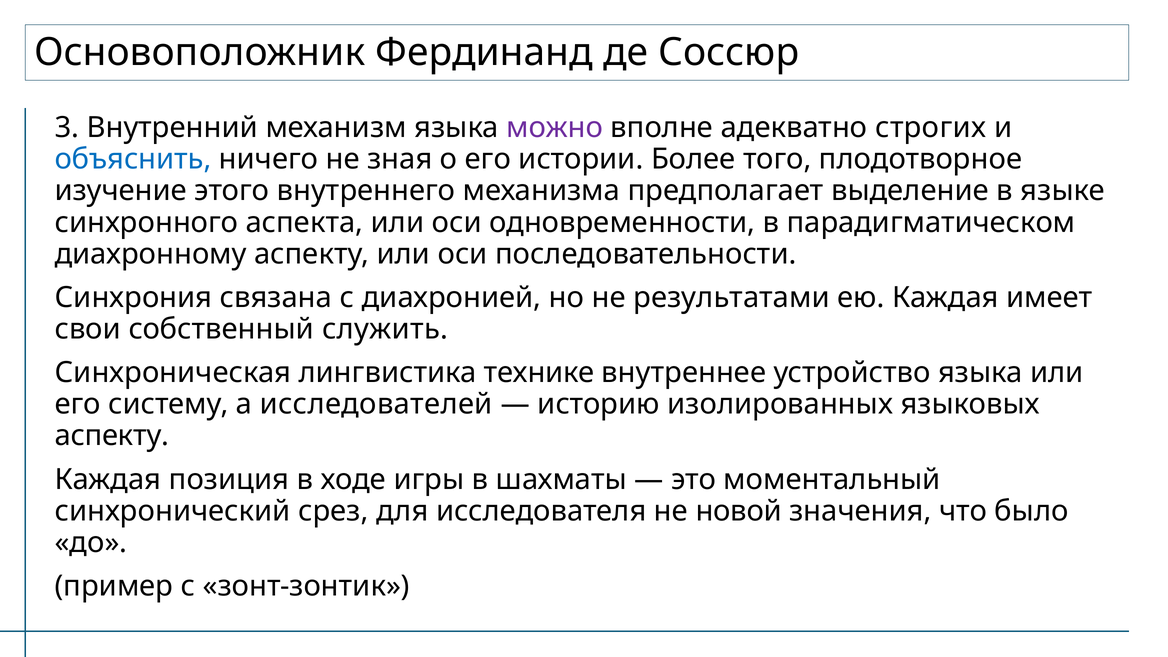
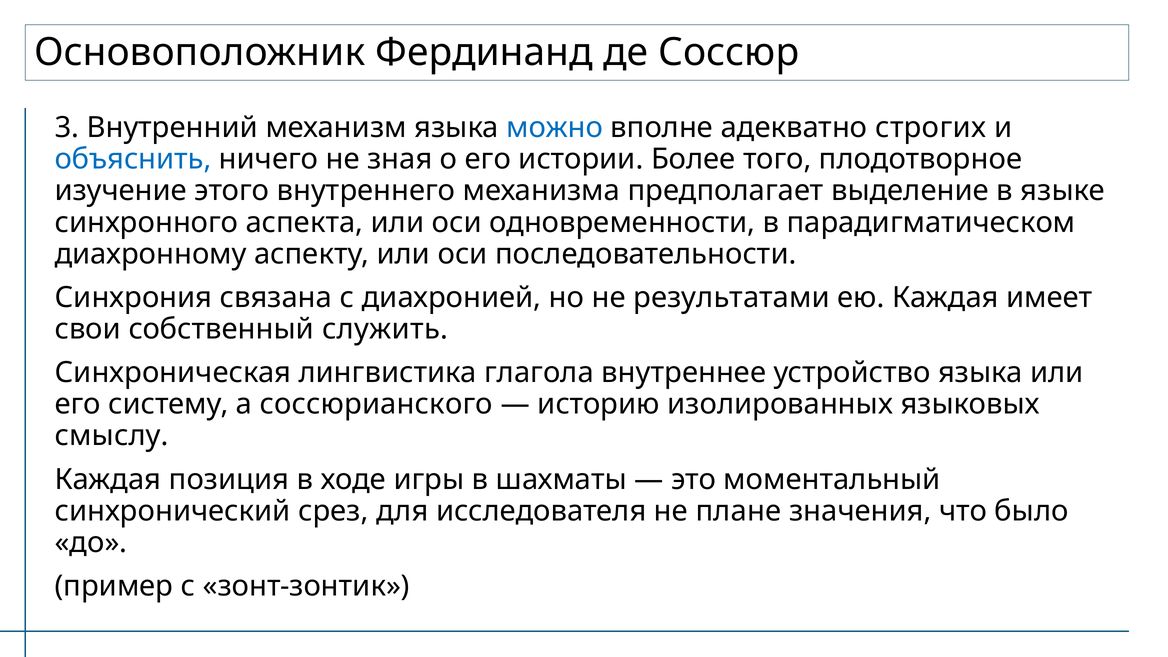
можно colour: purple -> blue
технике: технике -> глагола
исследователей: исследователей -> соссюрианского
аспекту at (112, 436): аспекту -> смыслу
новой: новой -> плане
